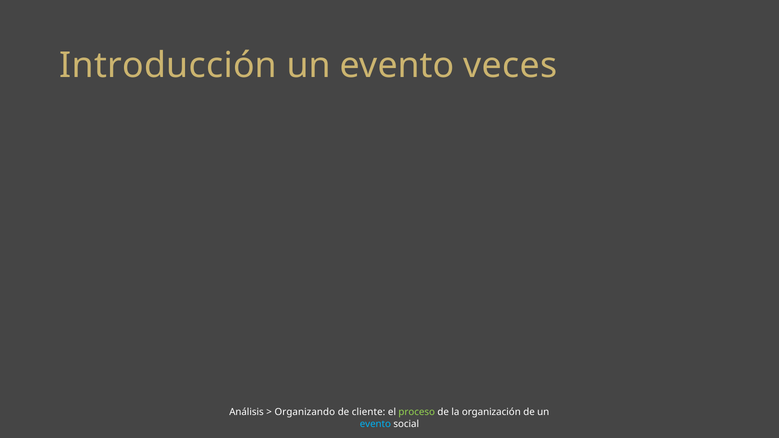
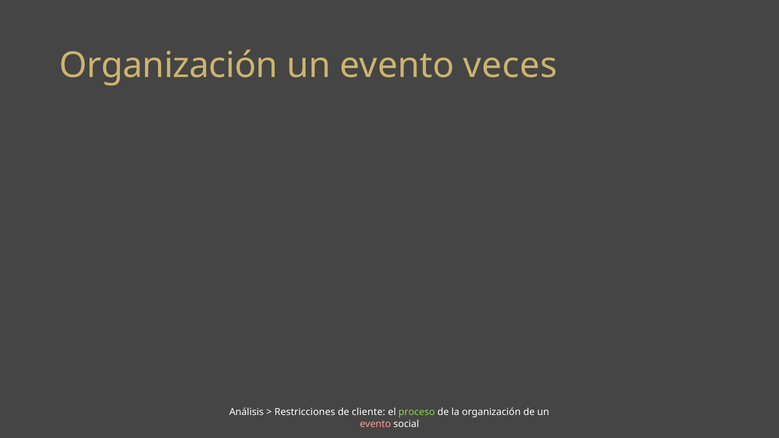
Introducción at (168, 65): Introducción -> Organización
Organizando: Organizando -> Restricciones
evento at (375, 424) colour: light blue -> pink
